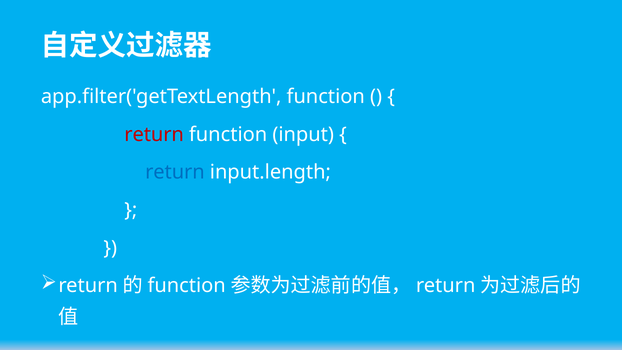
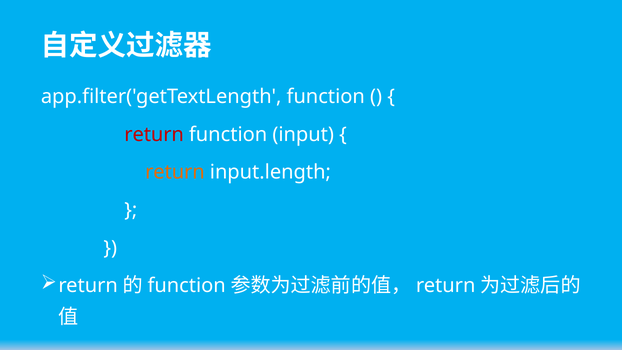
return at (175, 172) colour: blue -> orange
